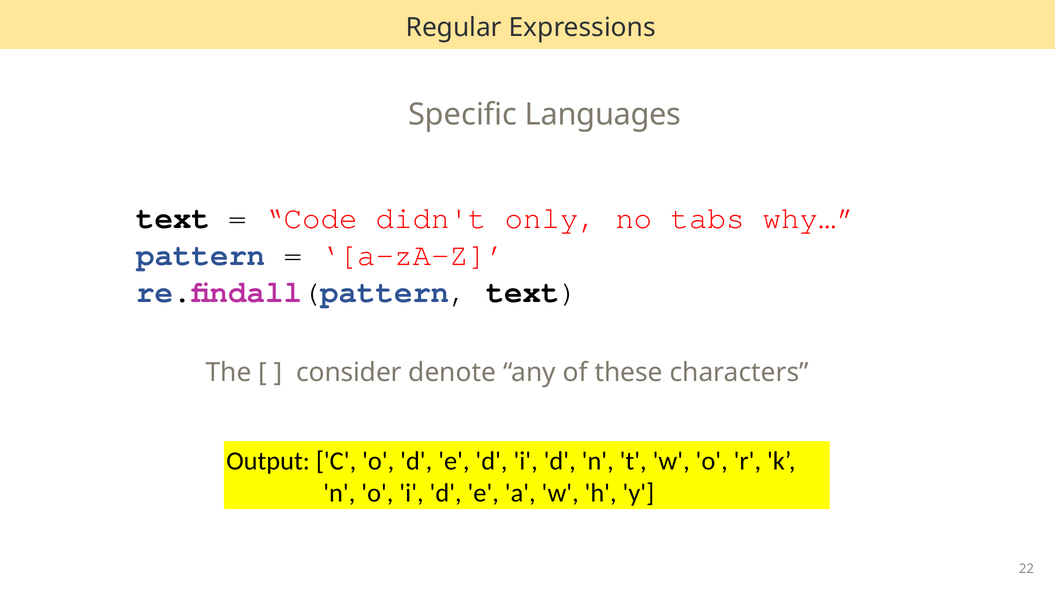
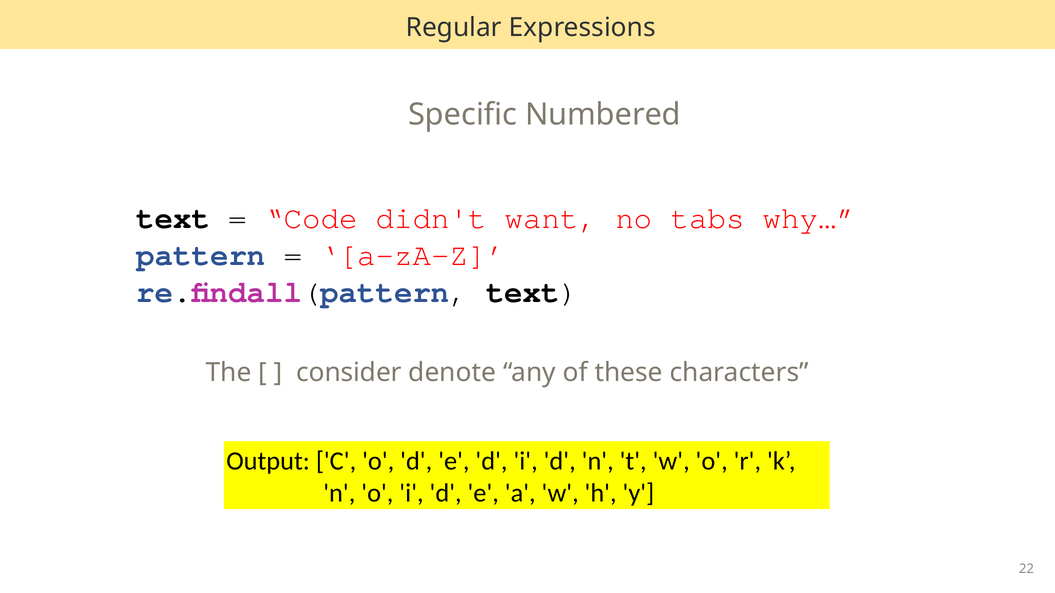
Languages: Languages -> Numbered
only: only -> want
